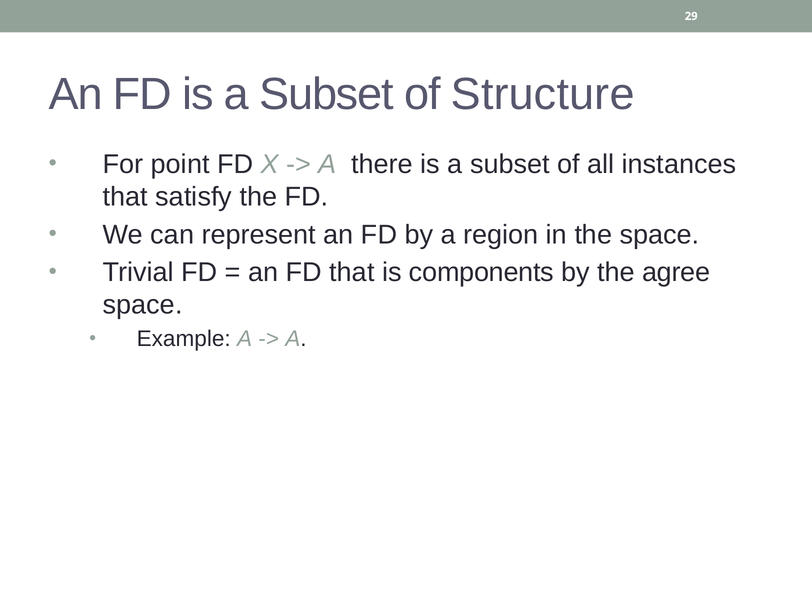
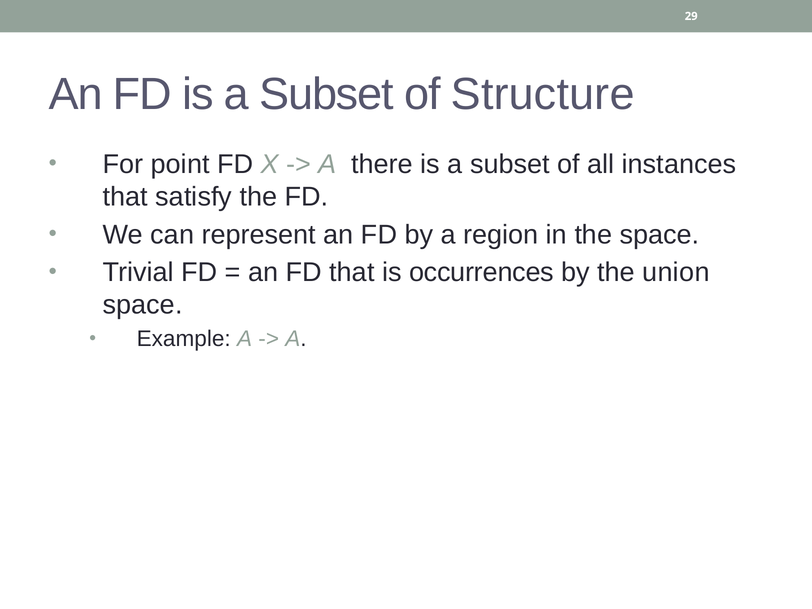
components: components -> occurrences
agree: agree -> union
